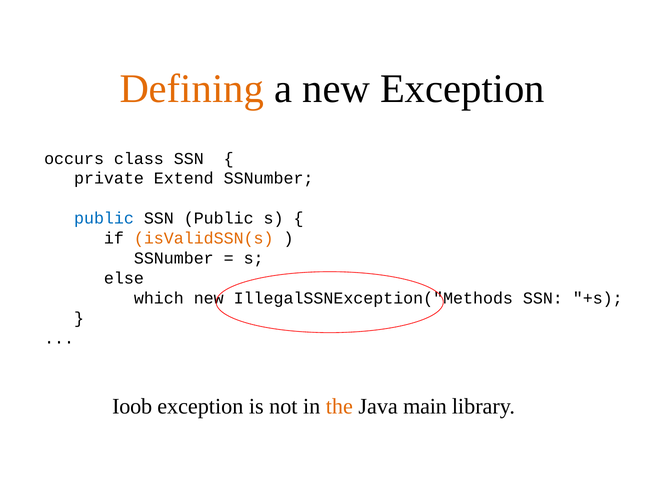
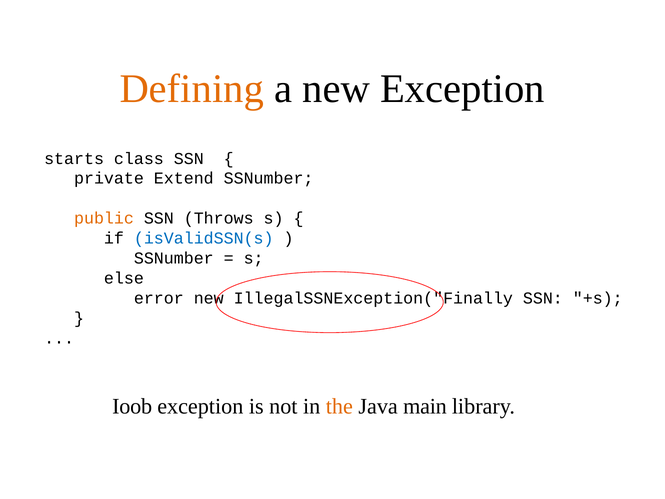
occurs: occurs -> starts
public at (104, 218) colour: blue -> orange
SSN Public: Public -> Throws
isValidSSN(s colour: orange -> blue
which: which -> error
IllegalSSNException("Methods: IllegalSSNException("Methods -> IllegalSSNException("Finally
